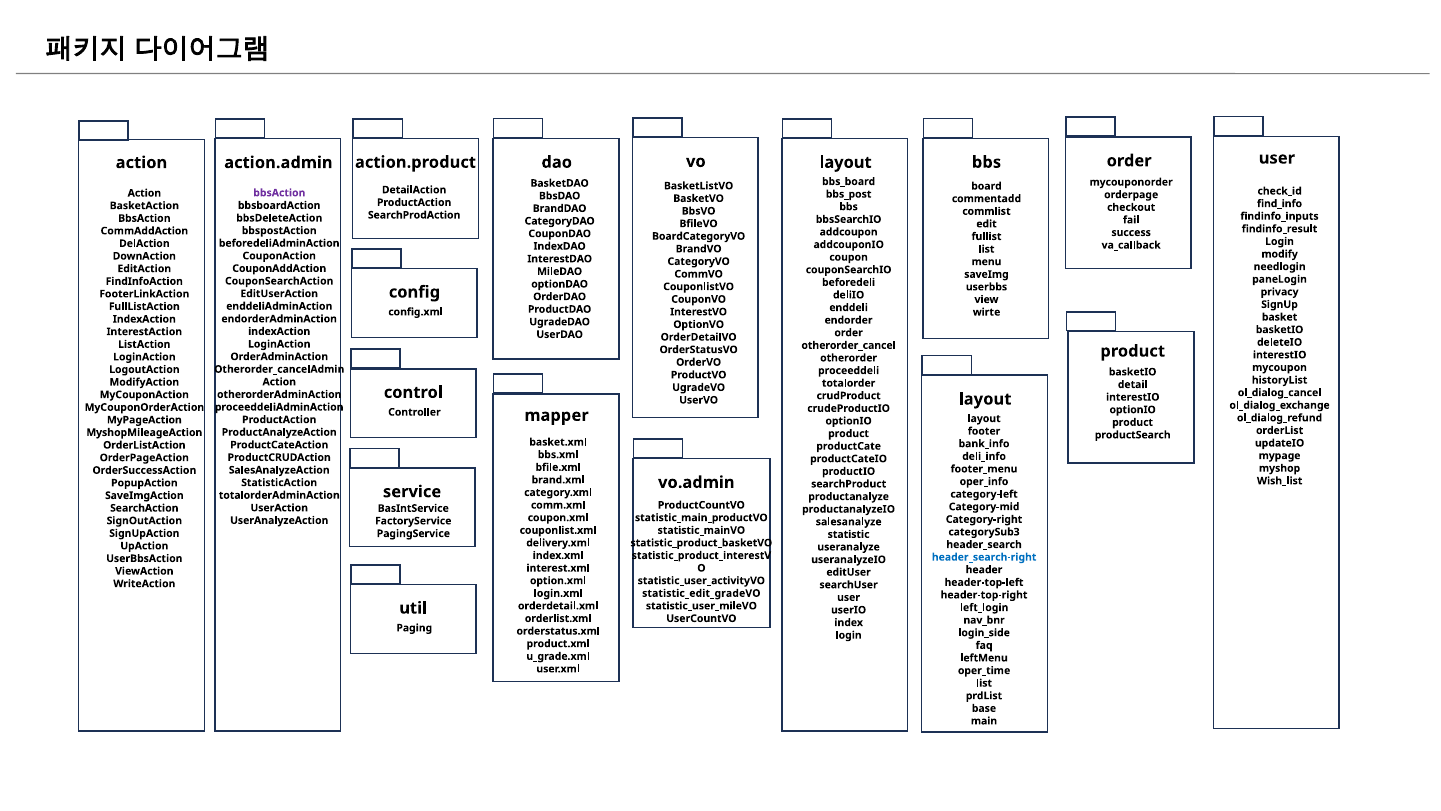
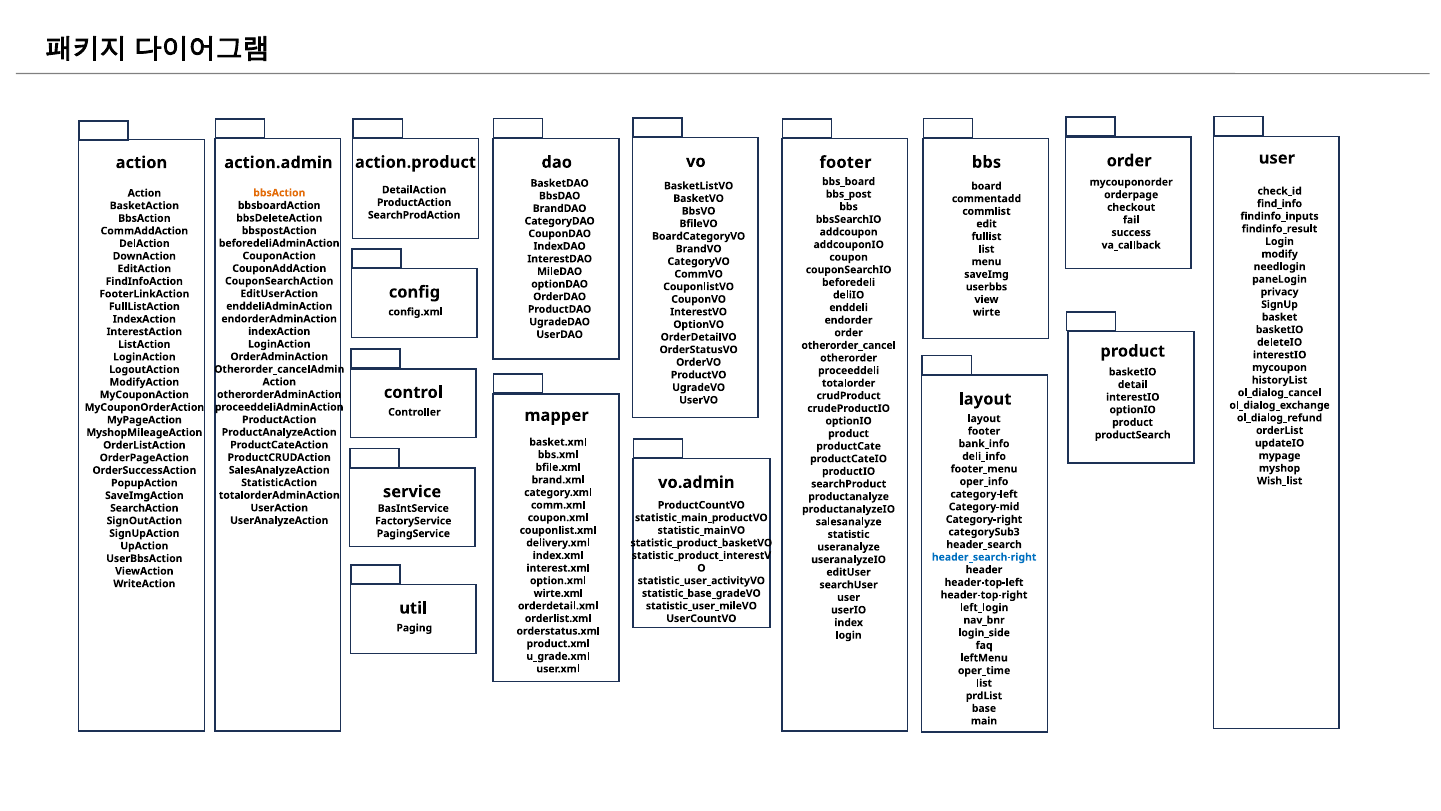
layout at (846, 162): layout -> footer
bbsAction at (279, 193) colour: purple -> orange
login.xml: login.xml -> wirte.xml
statistic_edit_gradeVO: statistic_edit_gradeVO -> statistic_base_gradeVO
